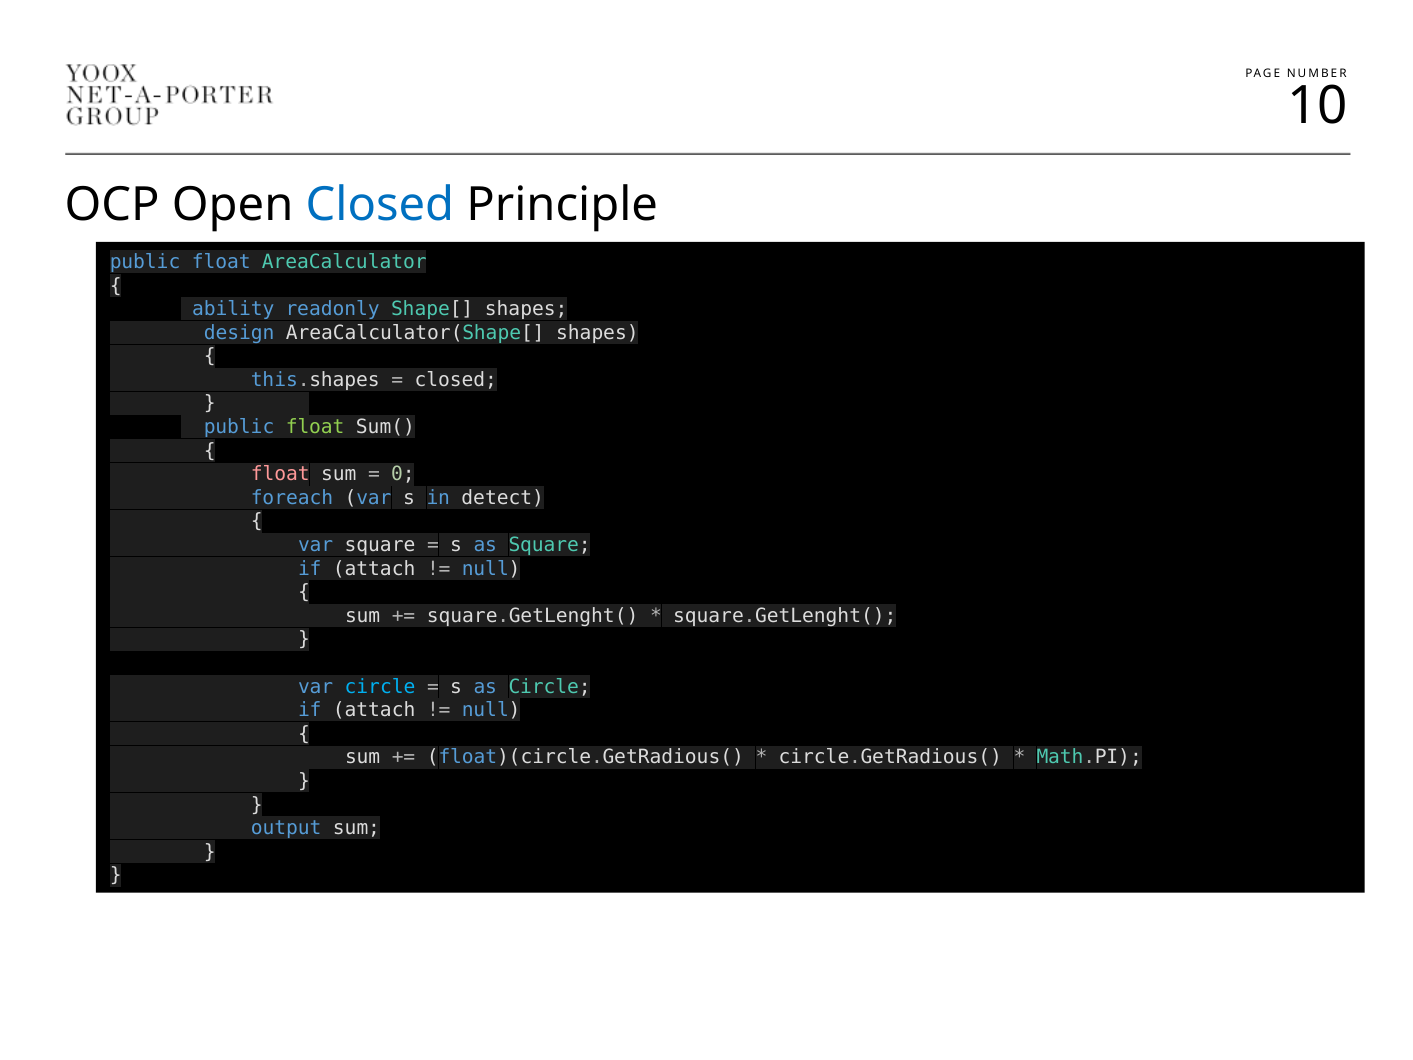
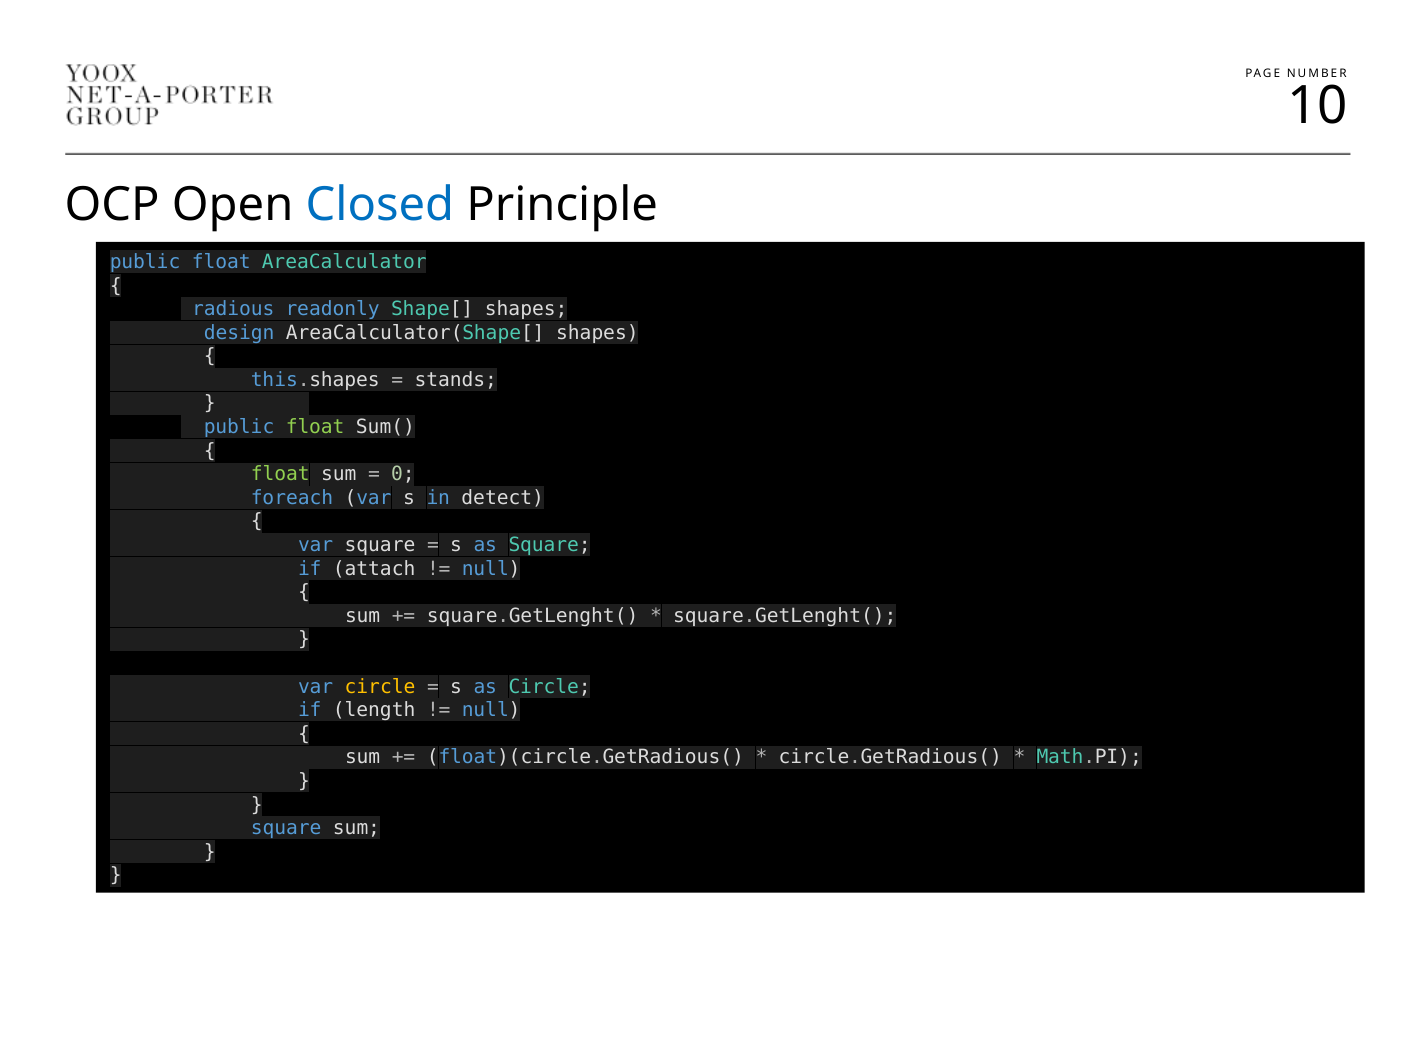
ability: ability -> radious
closed at (456, 380): closed -> stands
float at (280, 474) colour: pink -> light green
circle at (380, 686) colour: light blue -> yellow
attach at (374, 710): attach -> length
output at (286, 828): output -> square
